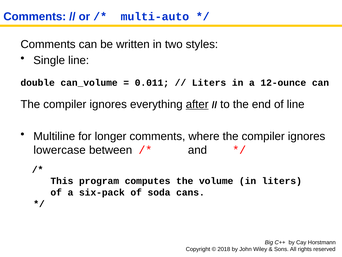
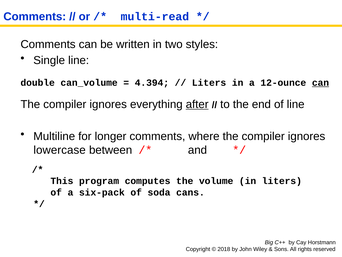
multi-auto: multi-auto -> multi-read
0.011: 0.011 -> 4.394
can at (320, 83) underline: none -> present
